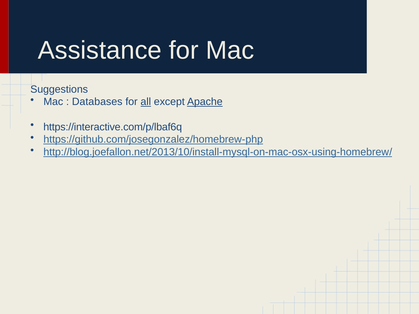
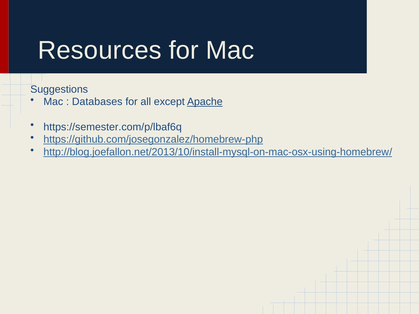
Assistance: Assistance -> Resources
all underline: present -> none
https://interactive.com/p/lbaf6q: https://interactive.com/p/lbaf6q -> https://semester.com/p/lbaf6q
